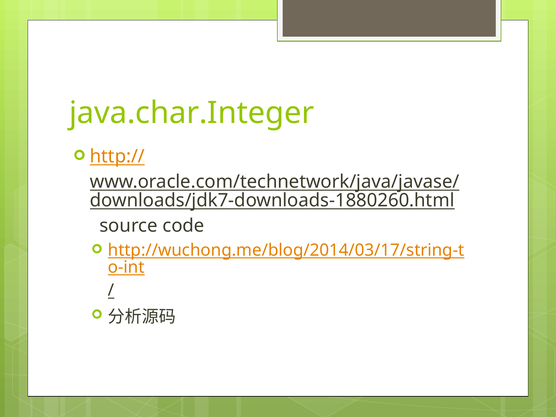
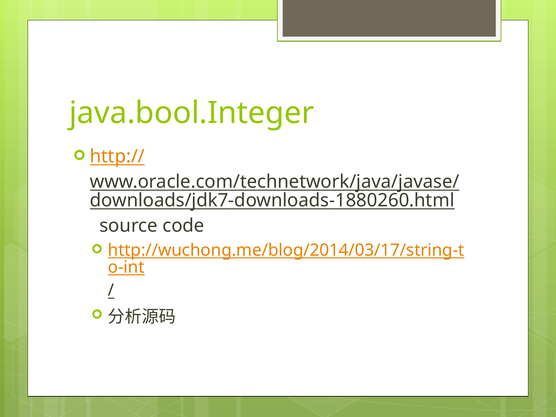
java.char.Integer: java.char.Integer -> java.bool.Integer
